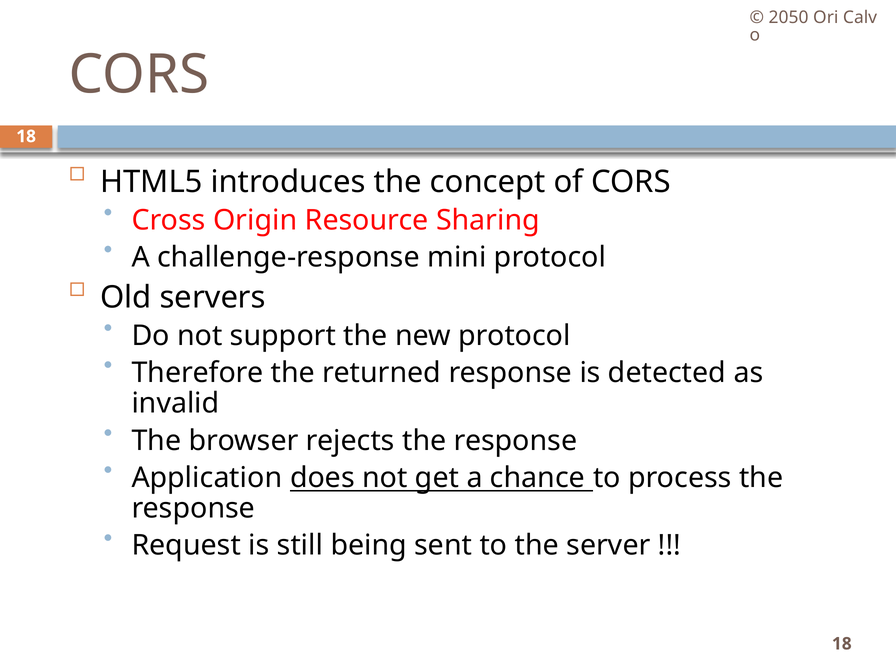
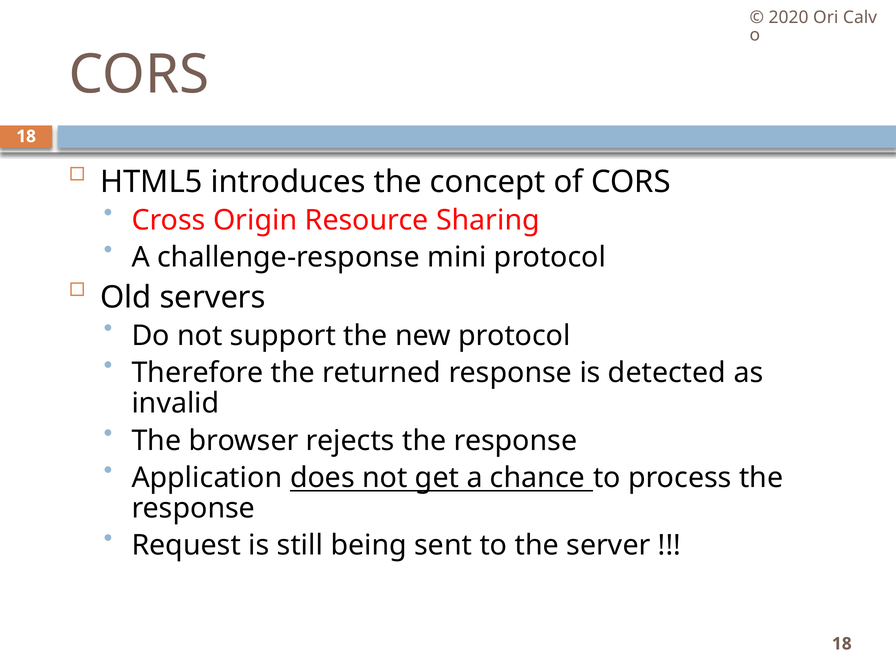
2050: 2050 -> 2020
